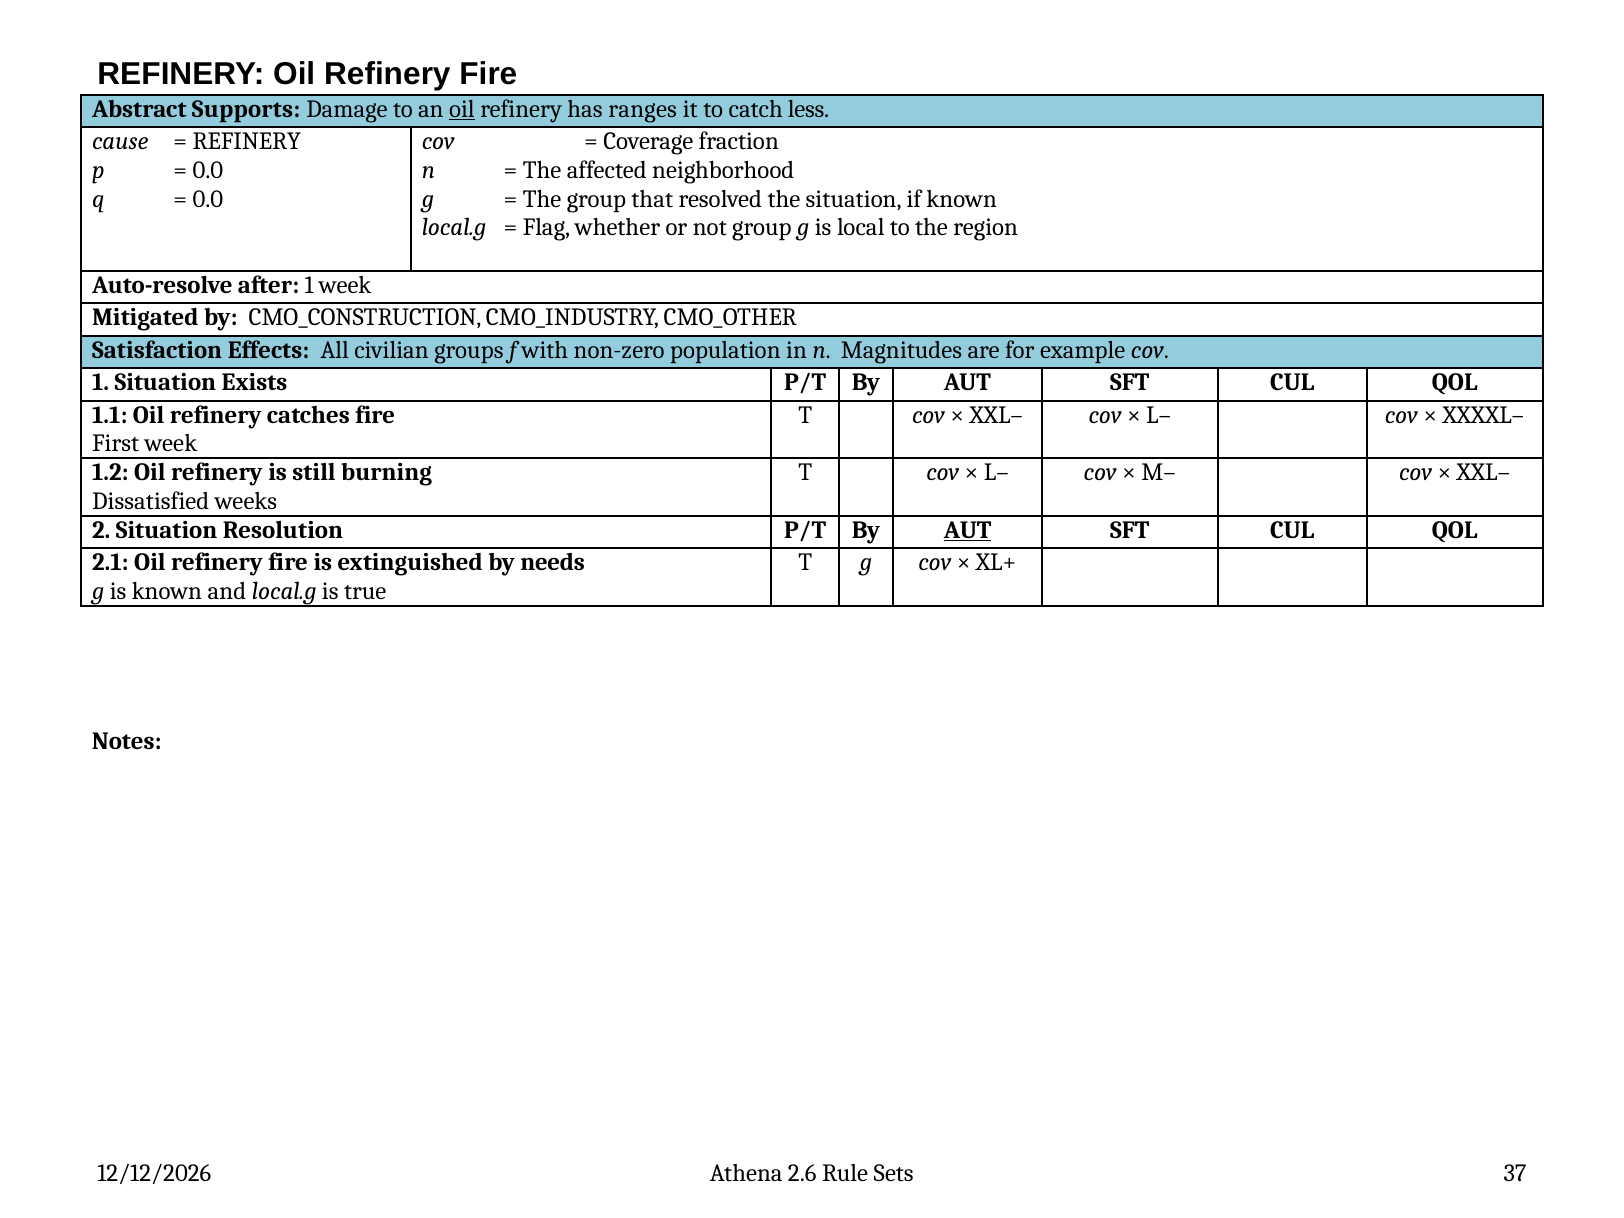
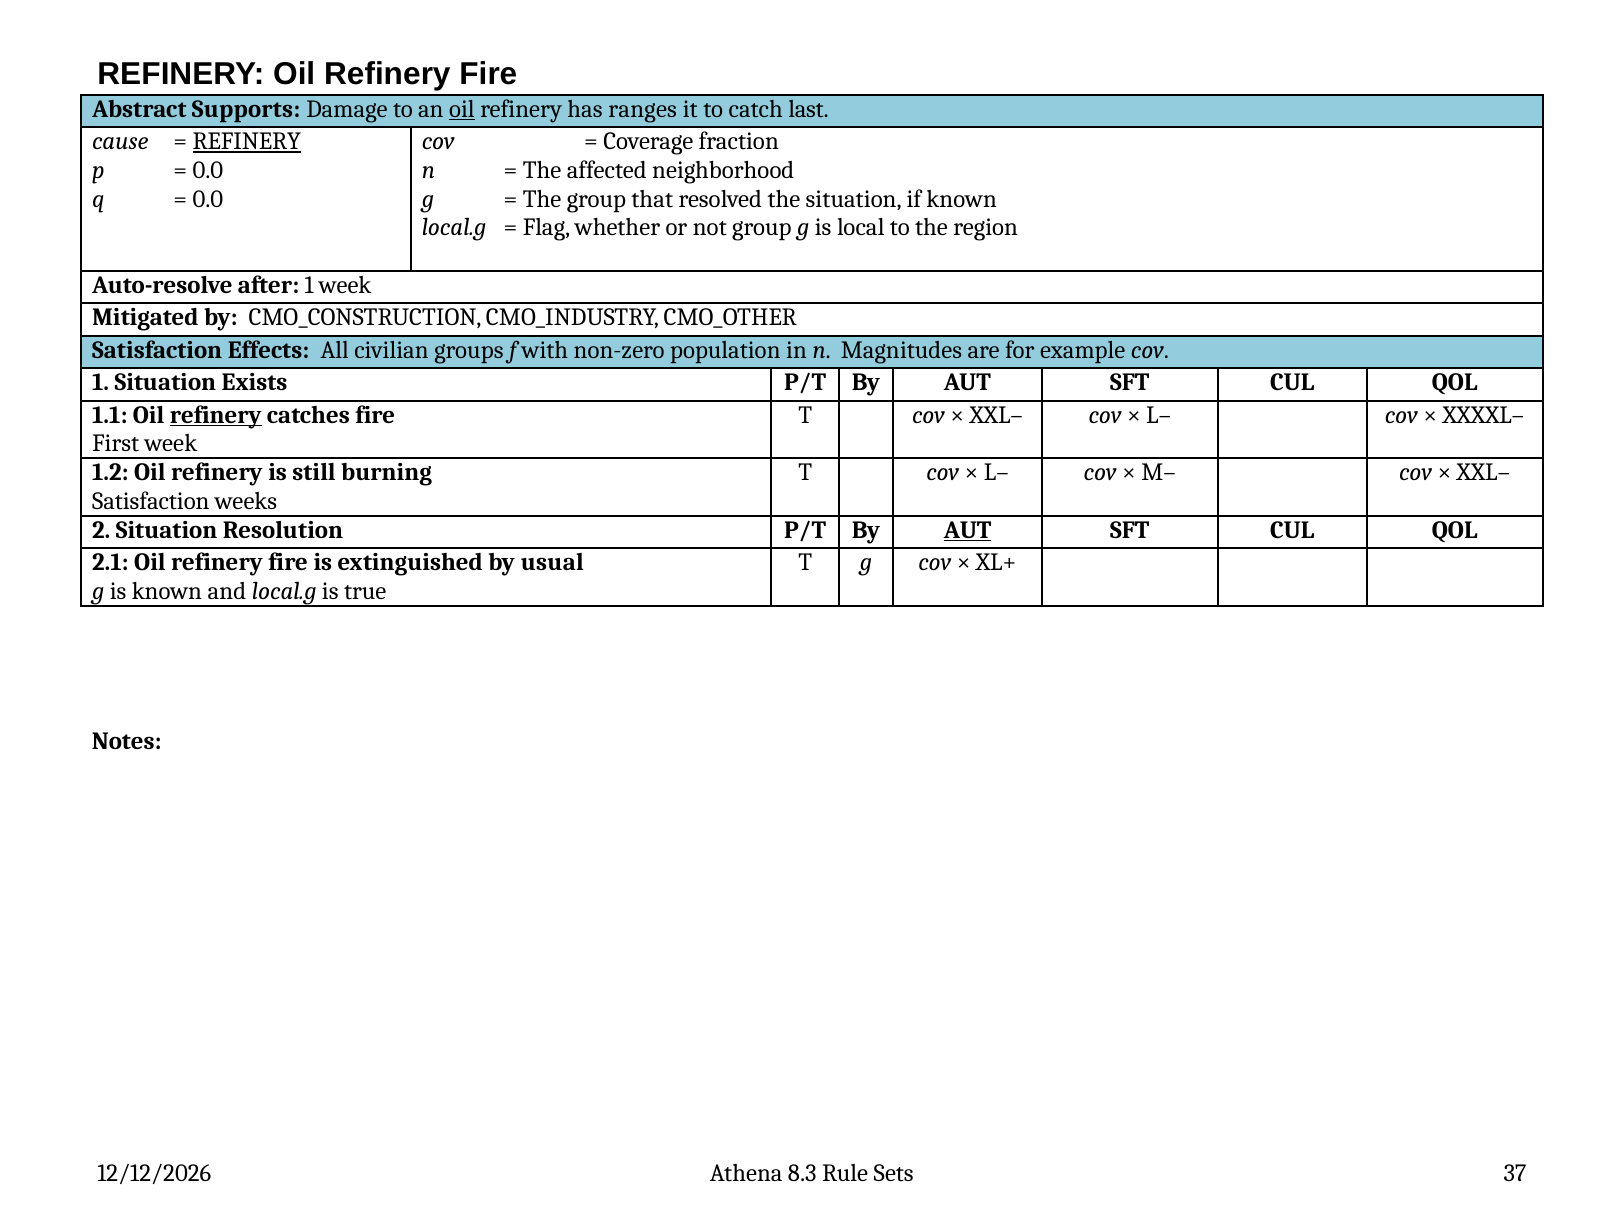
less: less -> last
REFINERY at (247, 141) underline: none -> present
refinery at (216, 415) underline: none -> present
Dissatisfied at (151, 501): Dissatisfied -> Satisfaction
needs: needs -> usual
2.6: 2.6 -> 8.3
